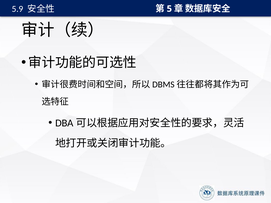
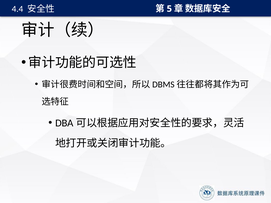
5.9: 5.9 -> 4.4
